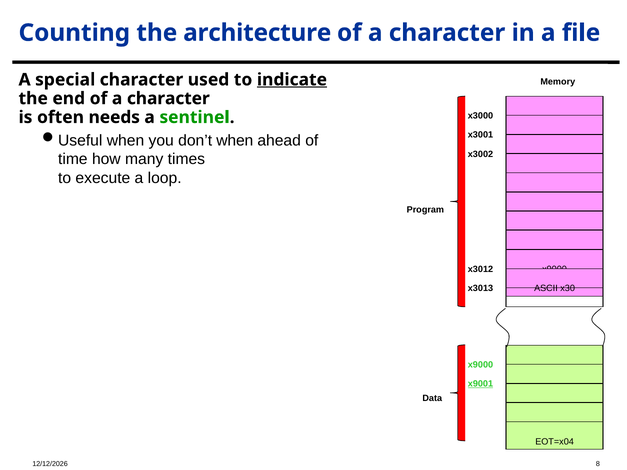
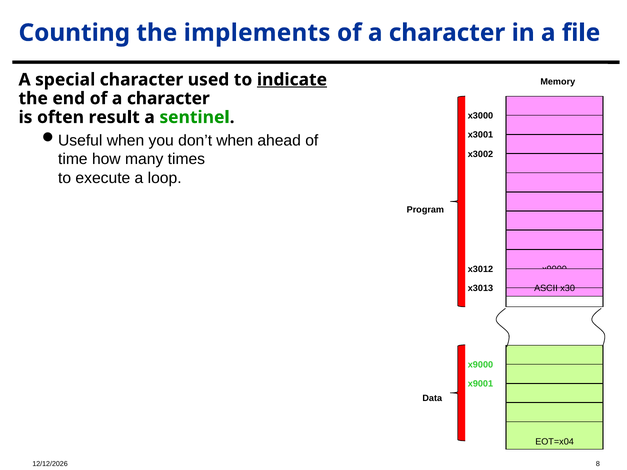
architecture: architecture -> implements
needs: needs -> result
x9001 underline: present -> none
